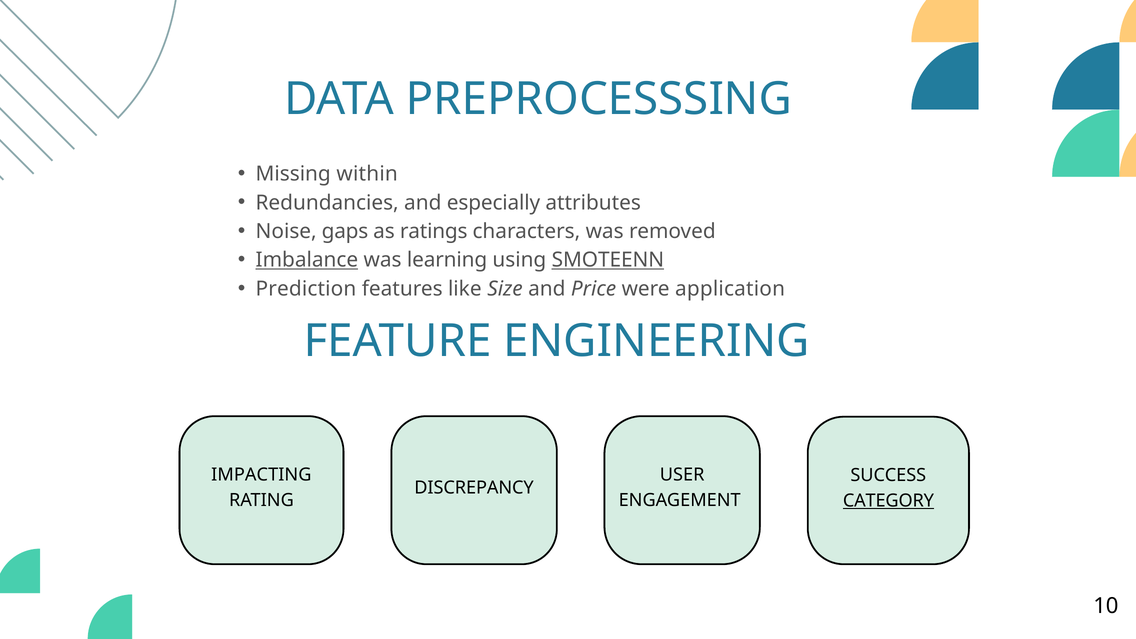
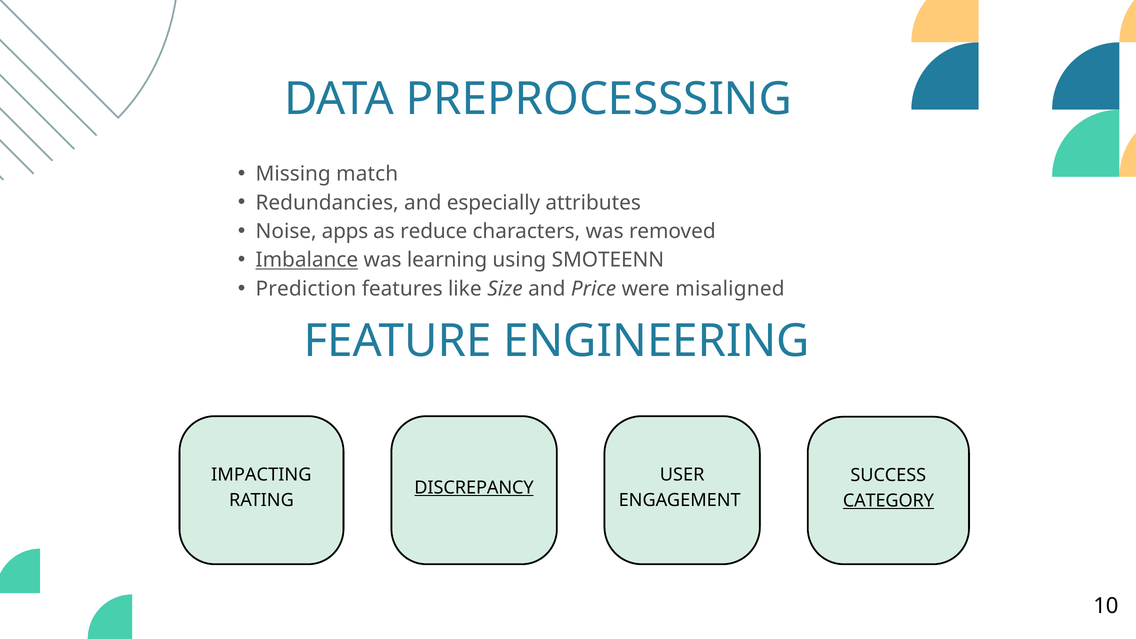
within: within -> match
gaps: gaps -> apps
ratings: ratings -> reduce
SMOTEENN underline: present -> none
application: application -> misaligned
DISCREPANCY underline: none -> present
